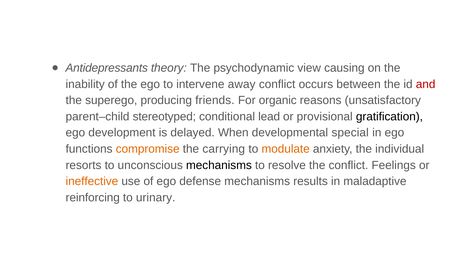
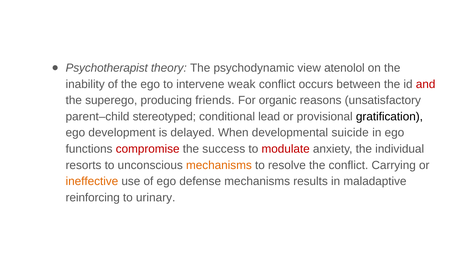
Antidepressants: Antidepressants -> Psychotherapist
causing: causing -> atenolol
away: away -> weak
special: special -> suicide
compromise colour: orange -> red
carrying: carrying -> success
modulate colour: orange -> red
mechanisms at (219, 165) colour: black -> orange
Feelings: Feelings -> Carrying
